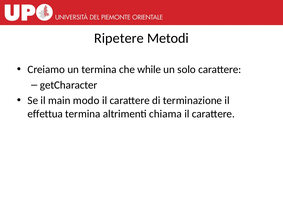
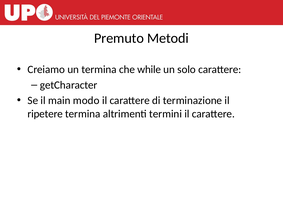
Ripetere: Ripetere -> Premuto
effettua: effettua -> ripetere
chiama: chiama -> termini
